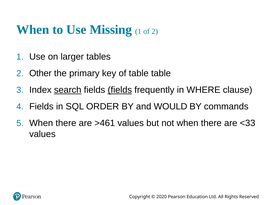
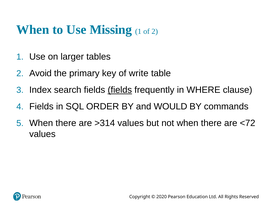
Other: Other -> Avoid
of table: table -> write
search underline: present -> none
>461: >461 -> >314
<33: <33 -> <72
